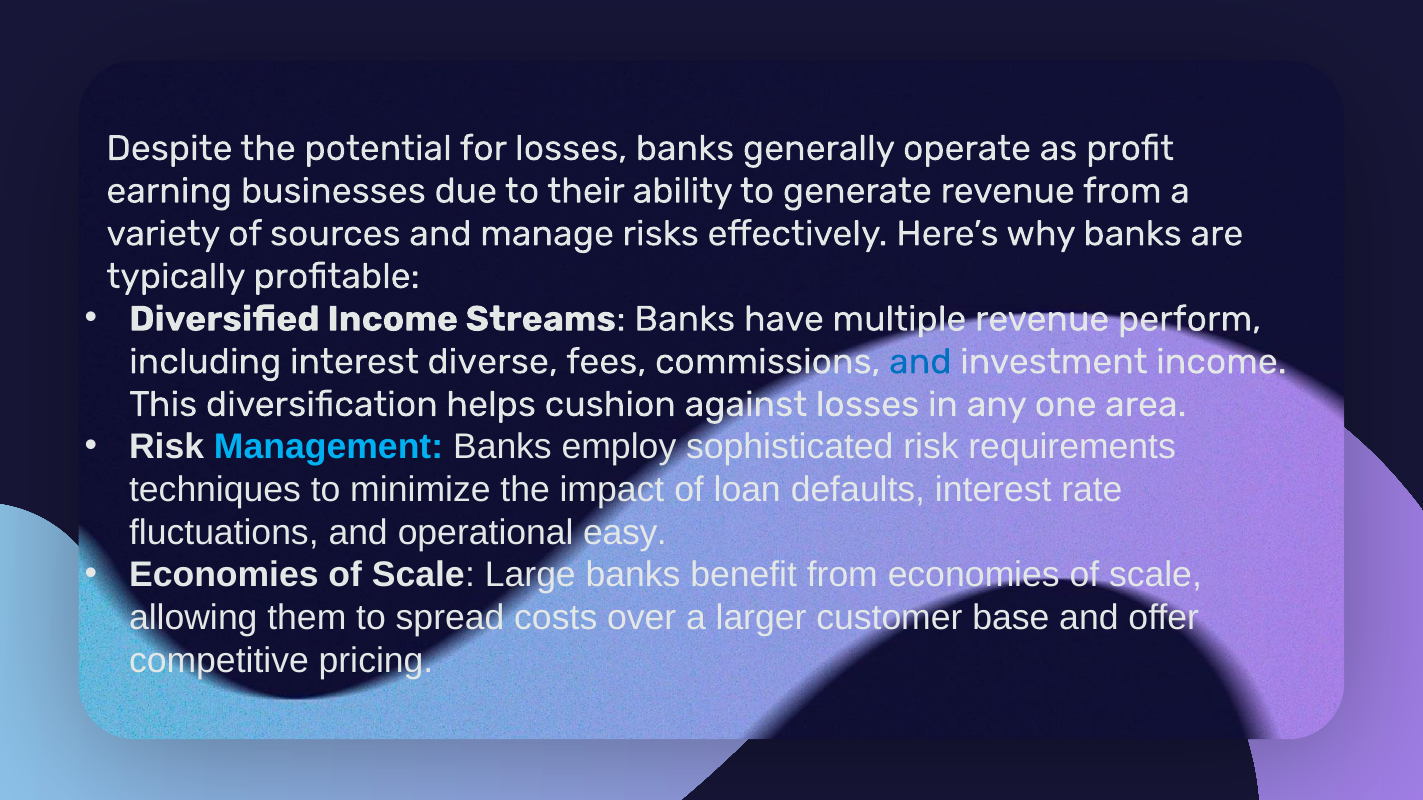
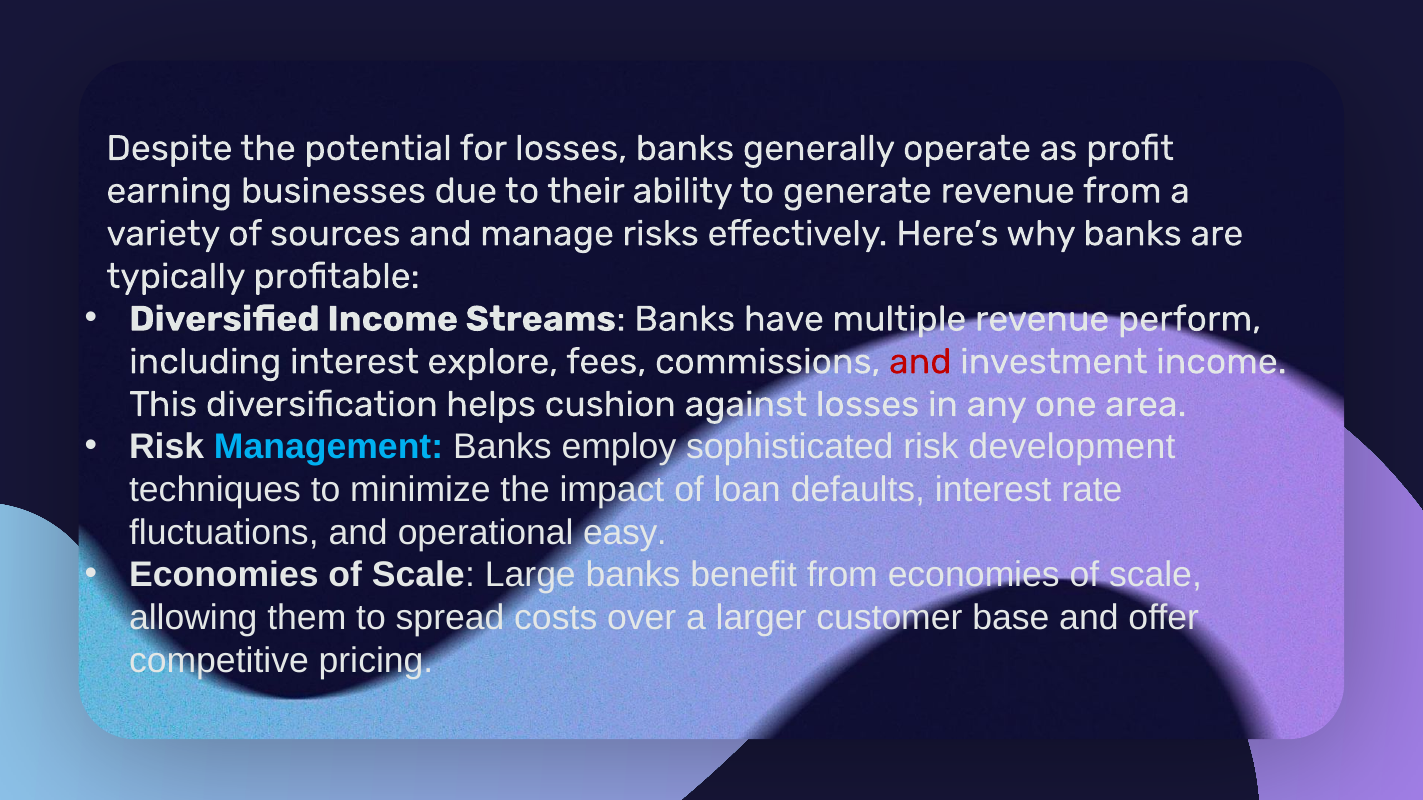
diverse: diverse -> explore
and at (920, 362) colour: blue -> red
requirements: requirements -> development
